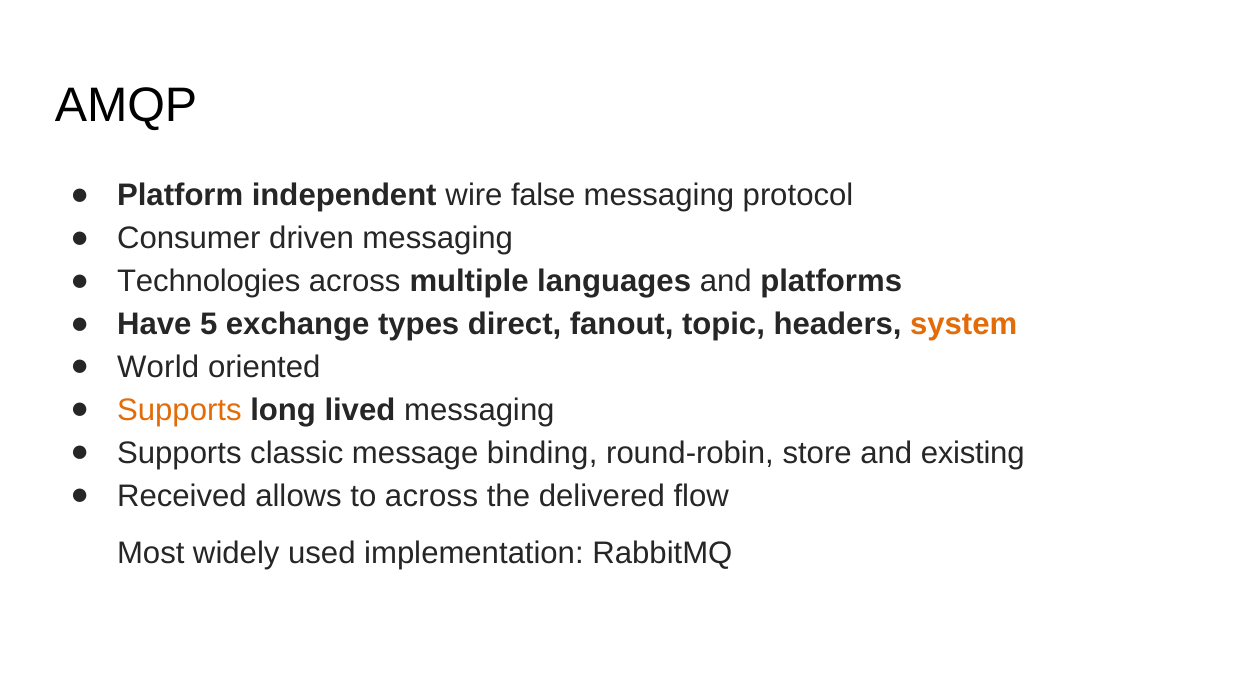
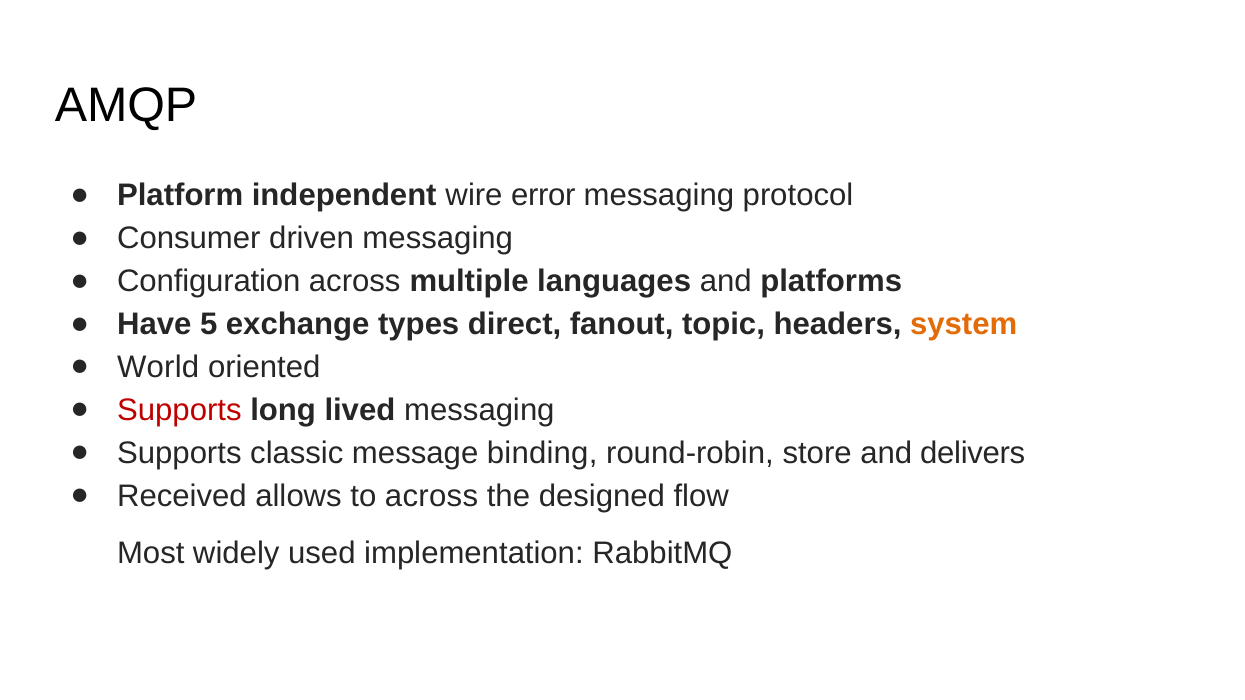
false: false -> error
Technologies: Technologies -> Configuration
Supports at (179, 410) colour: orange -> red
existing: existing -> delivers
delivered: delivered -> designed
